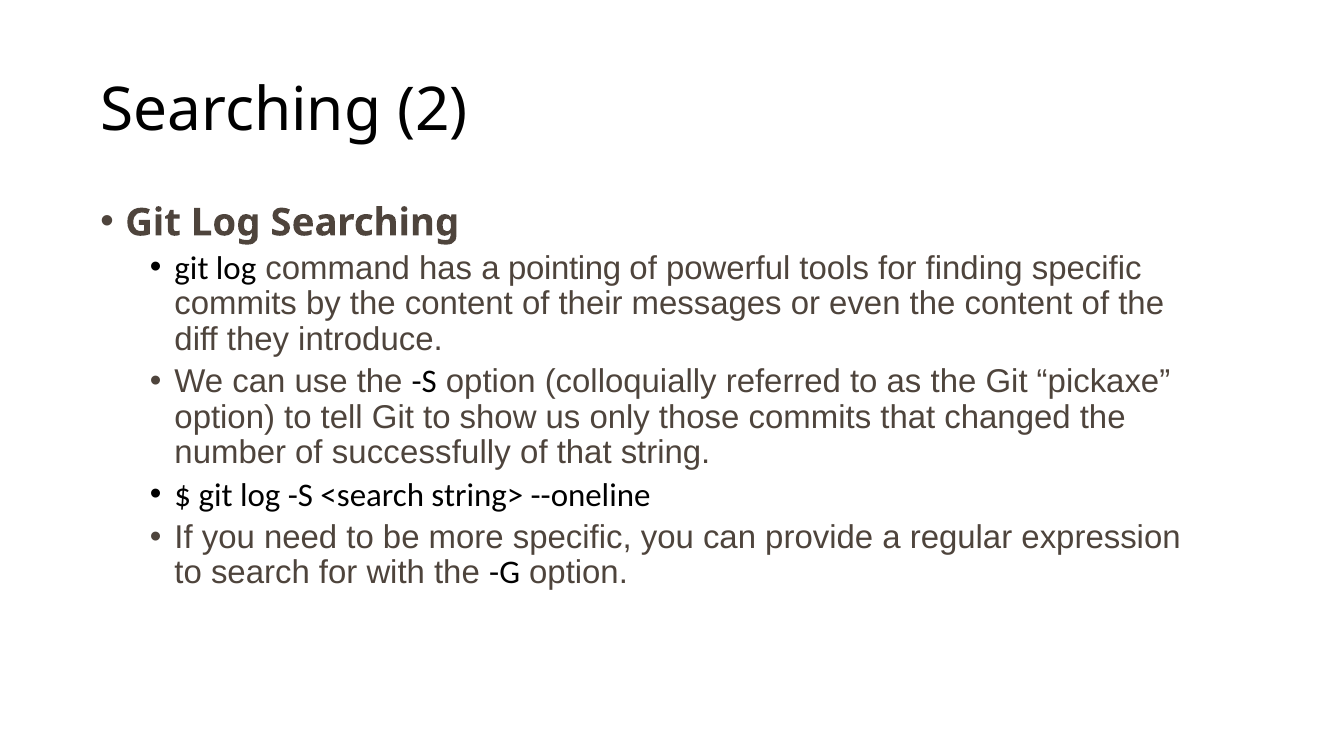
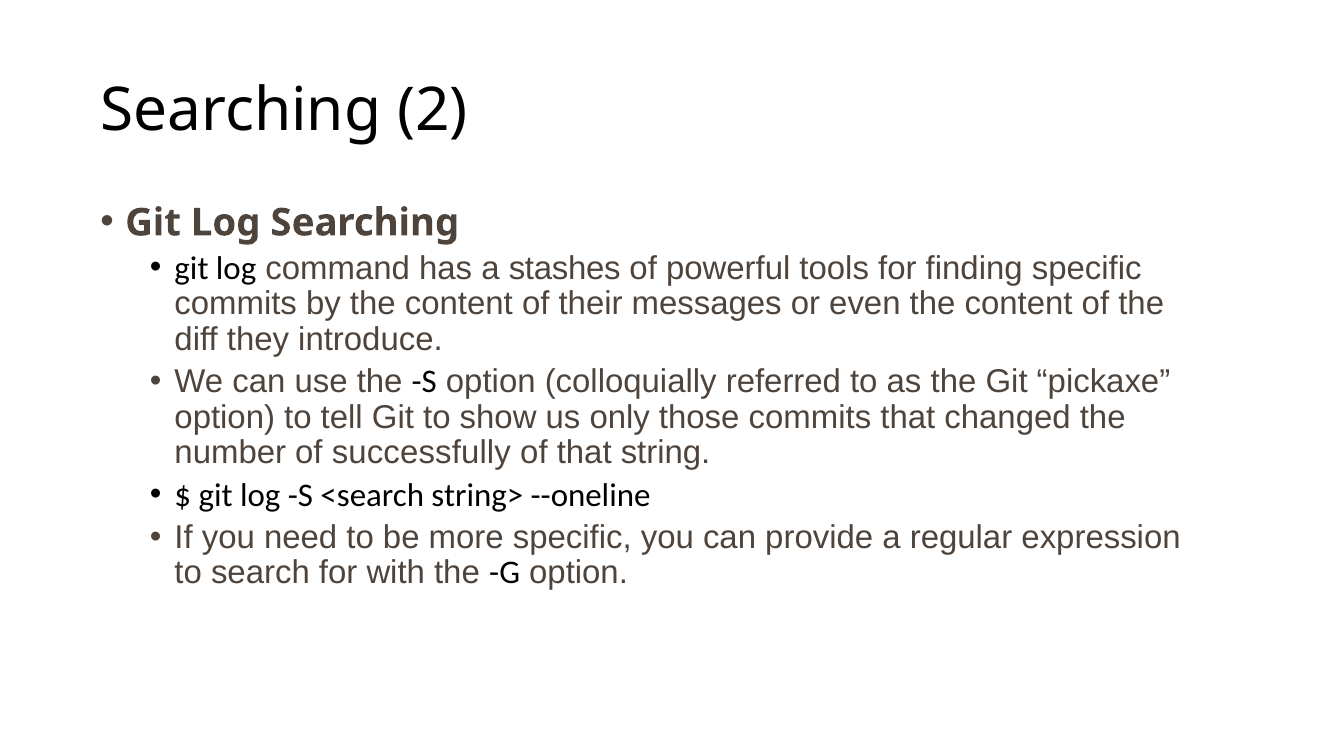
pointing: pointing -> stashes
